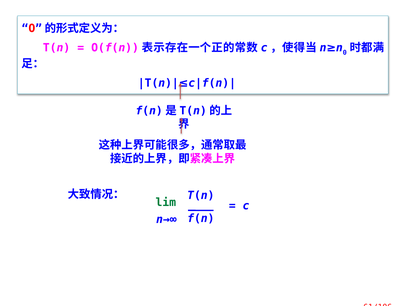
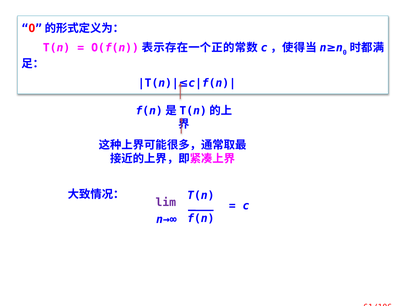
lim colour: green -> purple
